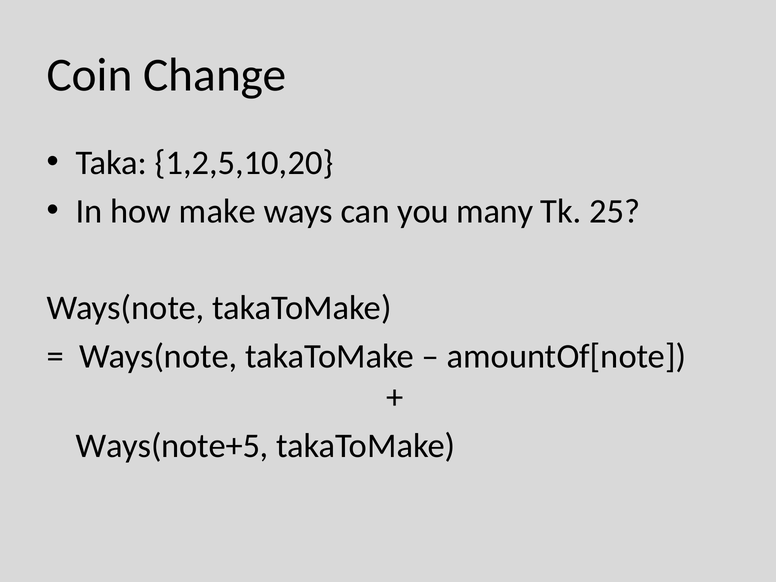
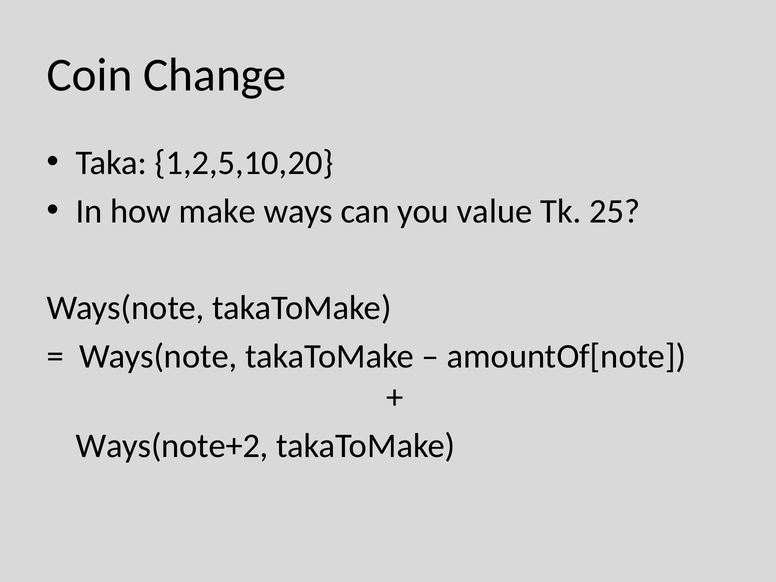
many: many -> value
Ways(note+5: Ways(note+5 -> Ways(note+2
